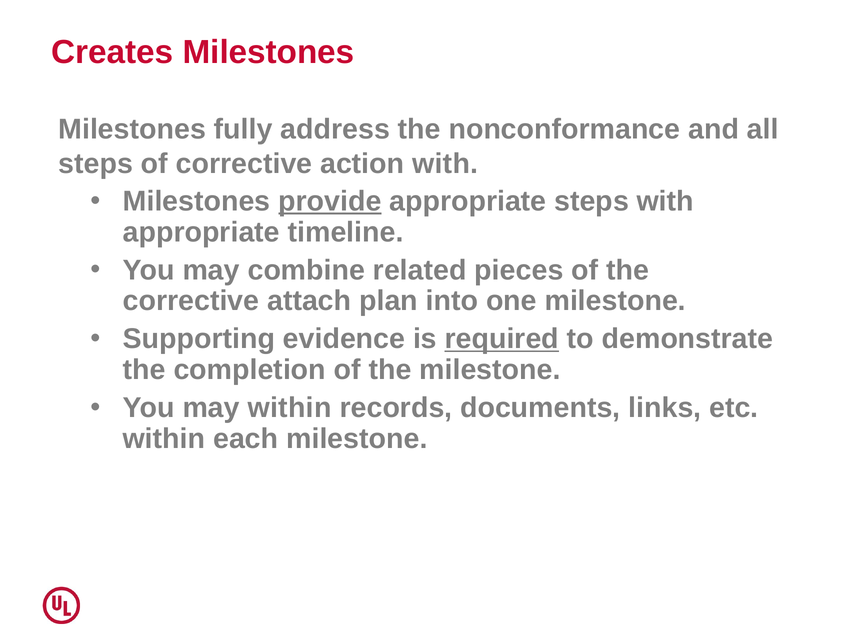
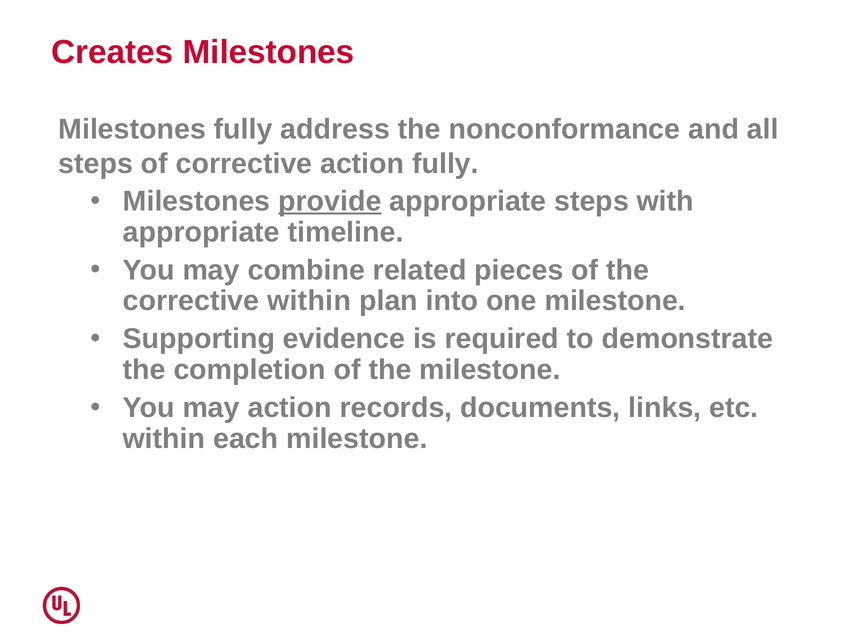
action with: with -> fully
corrective attach: attach -> within
required underline: present -> none
may within: within -> action
